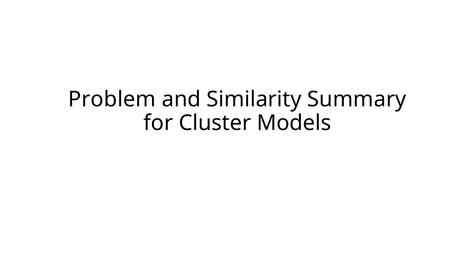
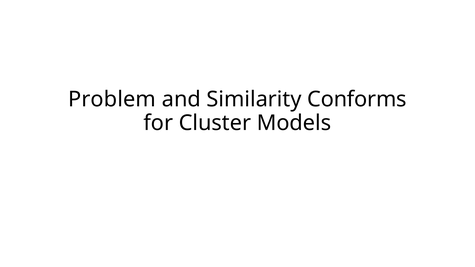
Summary: Summary -> Conforms
